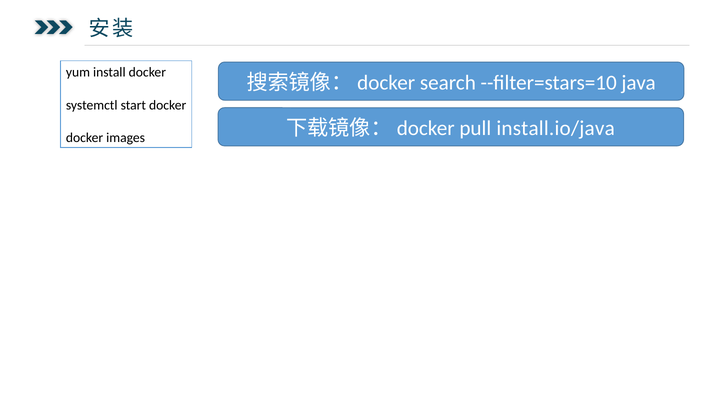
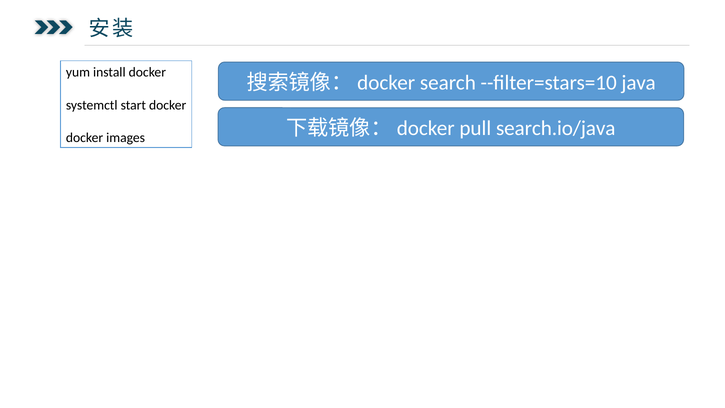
install.io/java: install.io/java -> search.io/java
